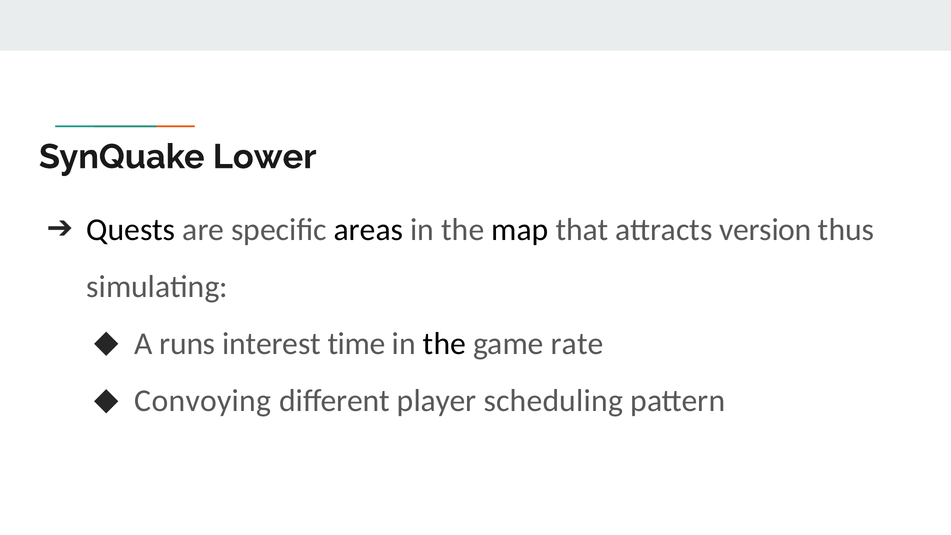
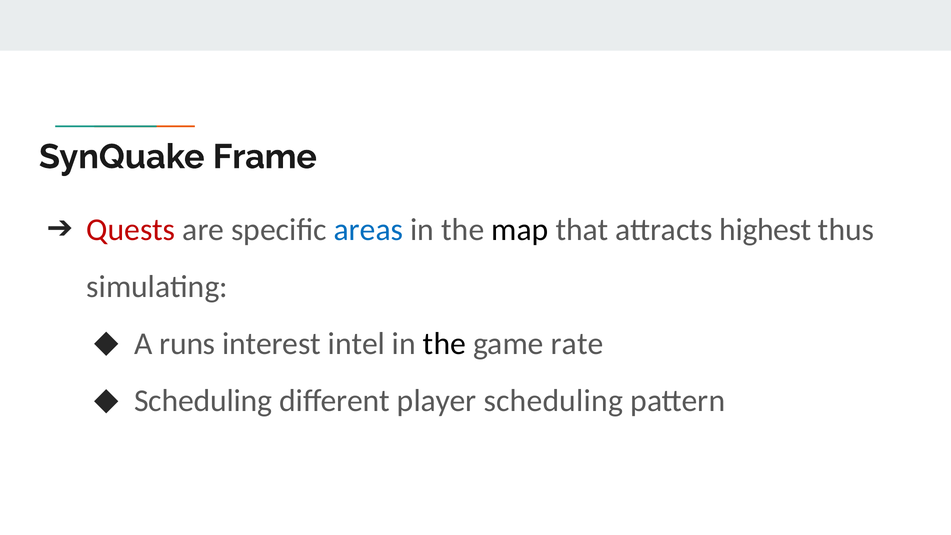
Lower: Lower -> Frame
Quests colour: black -> red
areas colour: black -> blue
version: version -> highest
time: time -> intel
Convoying at (203, 401): Convoying -> Scheduling
